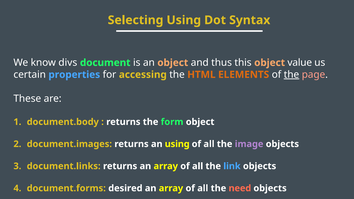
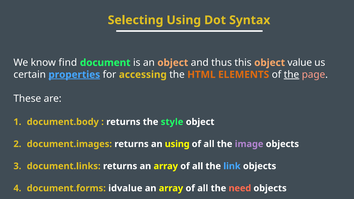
divs: divs -> find
properties underline: none -> present
form: form -> style
desired: desired -> idvalue
